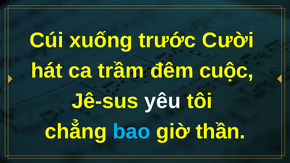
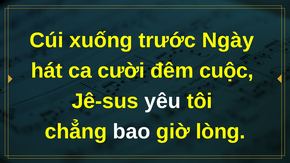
Cười: Cười -> Ngày
trầm: trầm -> cười
bao colour: light blue -> white
thần: thần -> lòng
